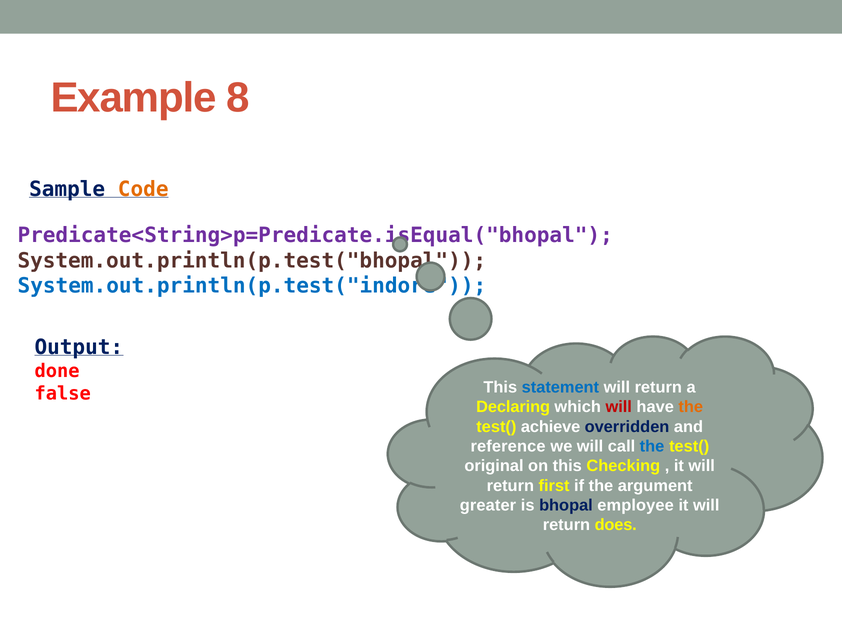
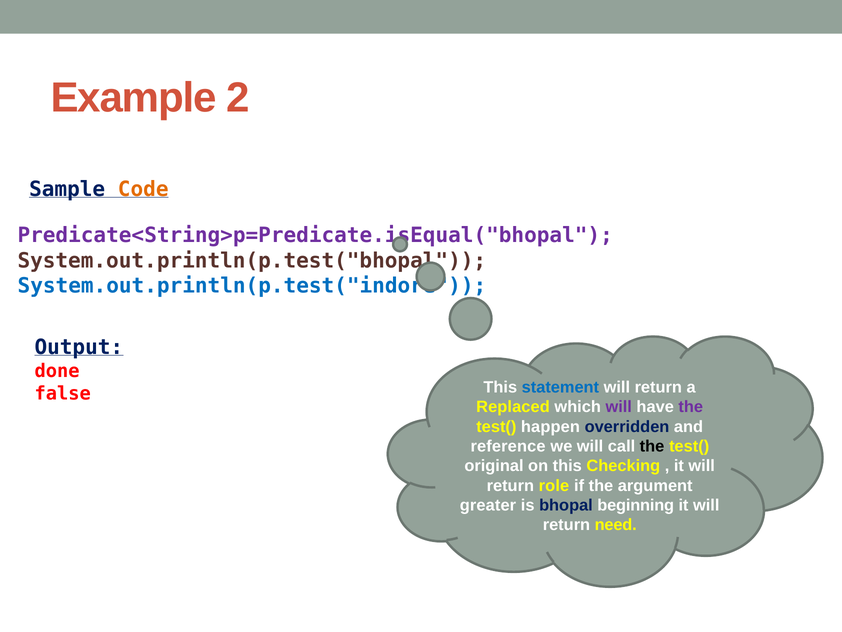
8: 8 -> 2
Declaring: Declaring -> Replaced
will at (619, 407) colour: red -> purple
the at (691, 407) colour: orange -> purple
achieve: achieve -> happen
the at (652, 446) colour: blue -> black
first: first -> role
employee: employee -> beginning
does: does -> need
